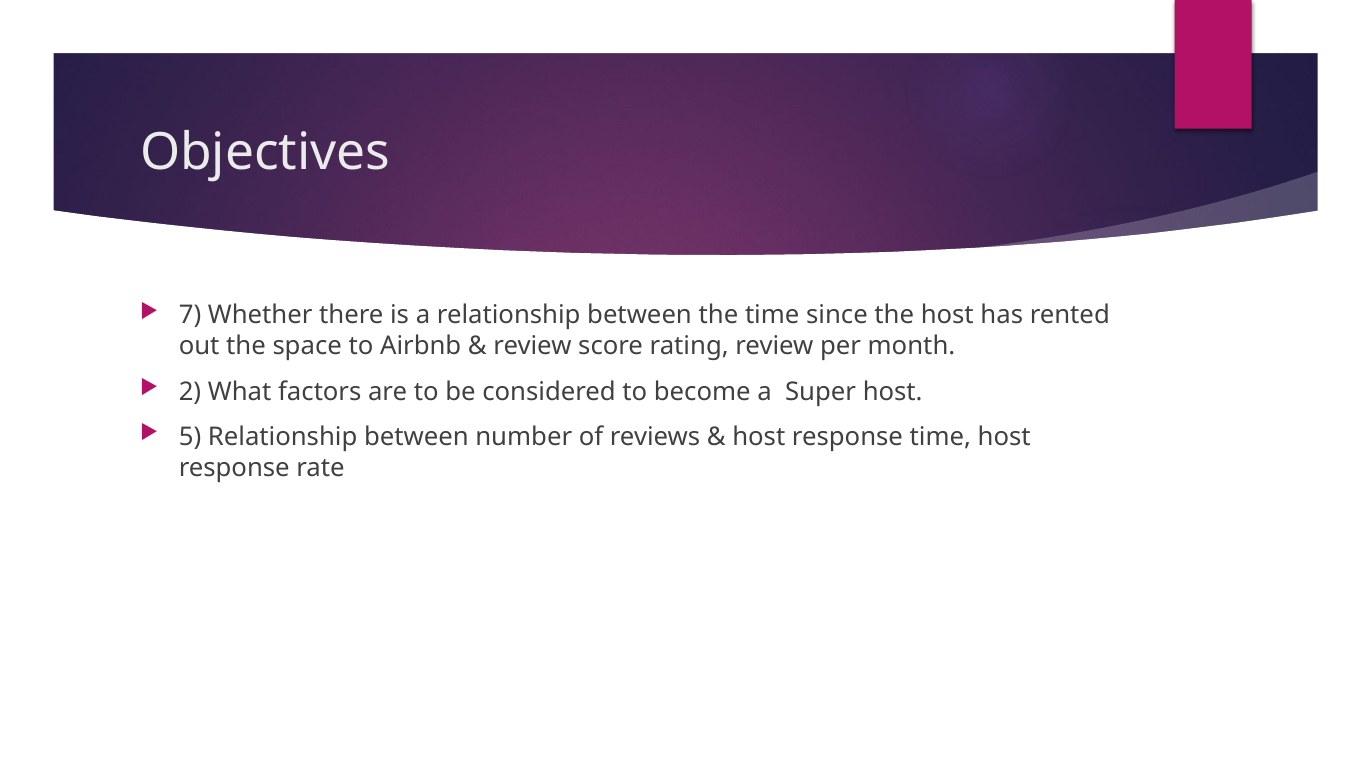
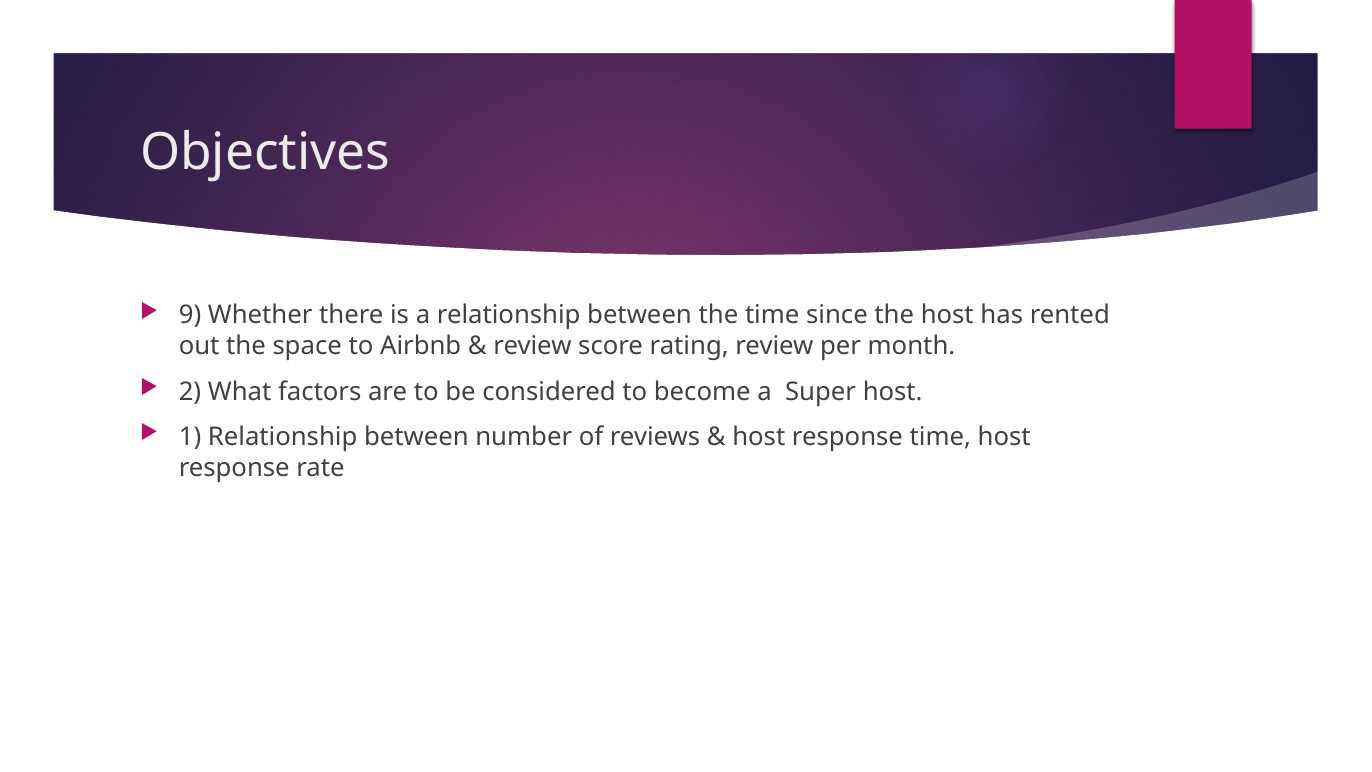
7: 7 -> 9
5: 5 -> 1
